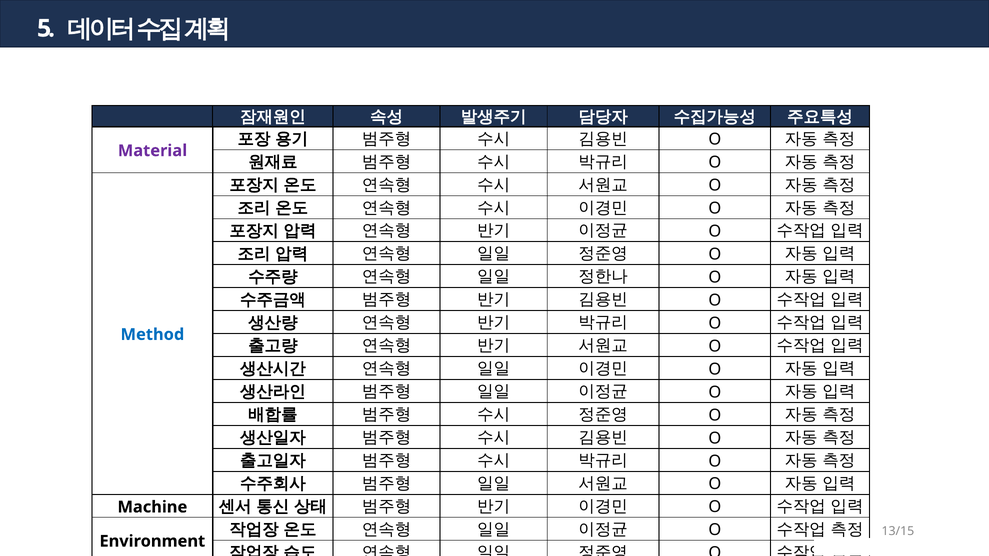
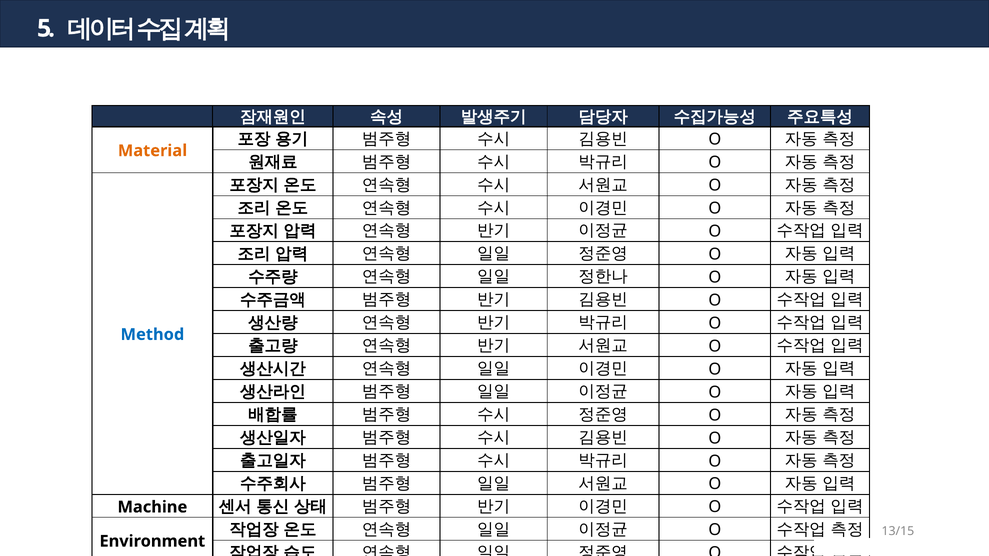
Material colour: purple -> orange
